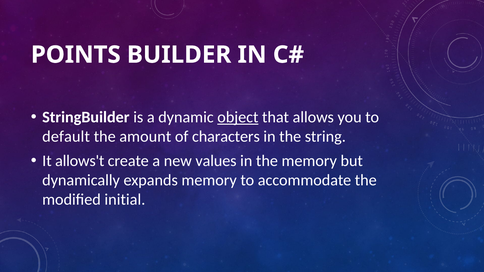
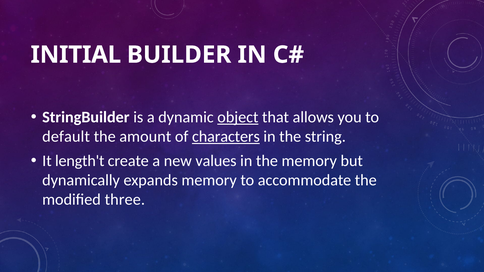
POINTS: POINTS -> INITIAL
characters underline: none -> present
allows't: allows't -> length't
initial: initial -> three
